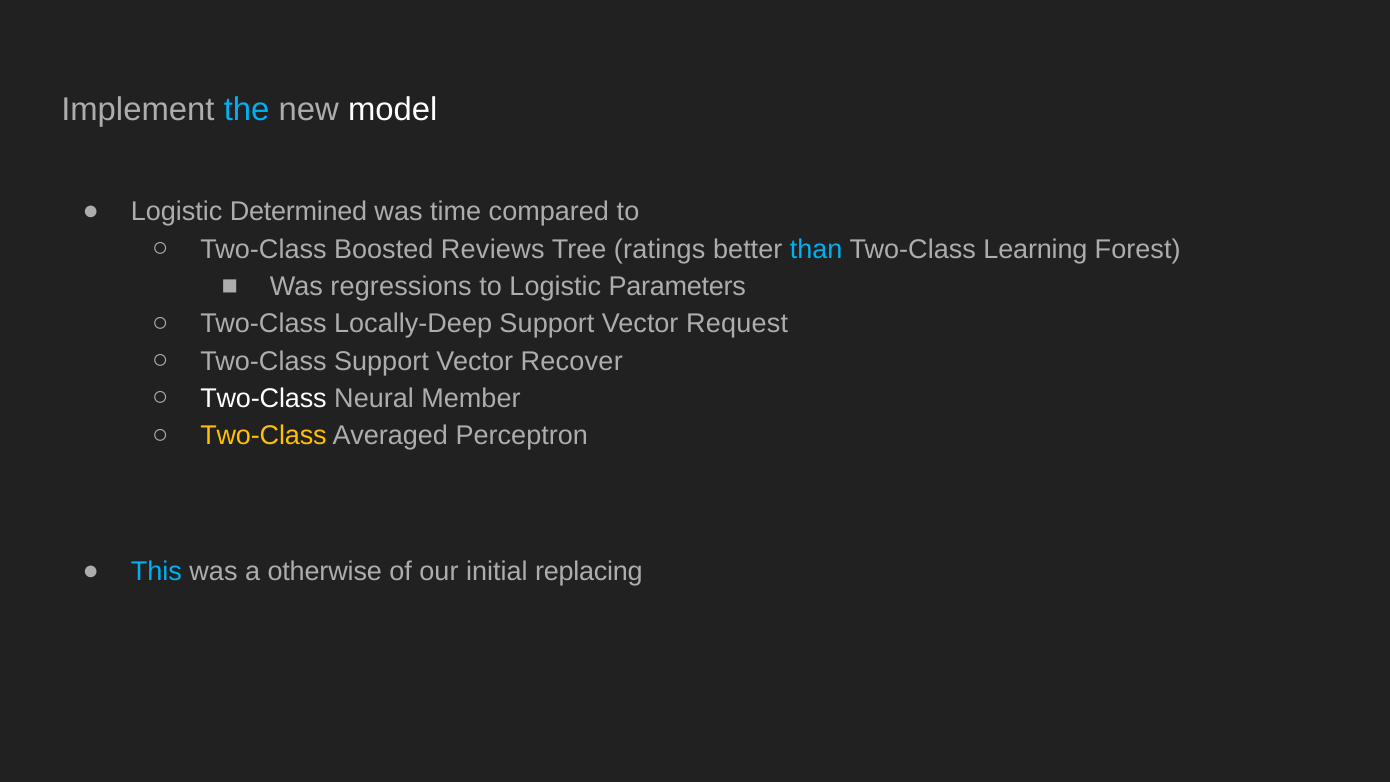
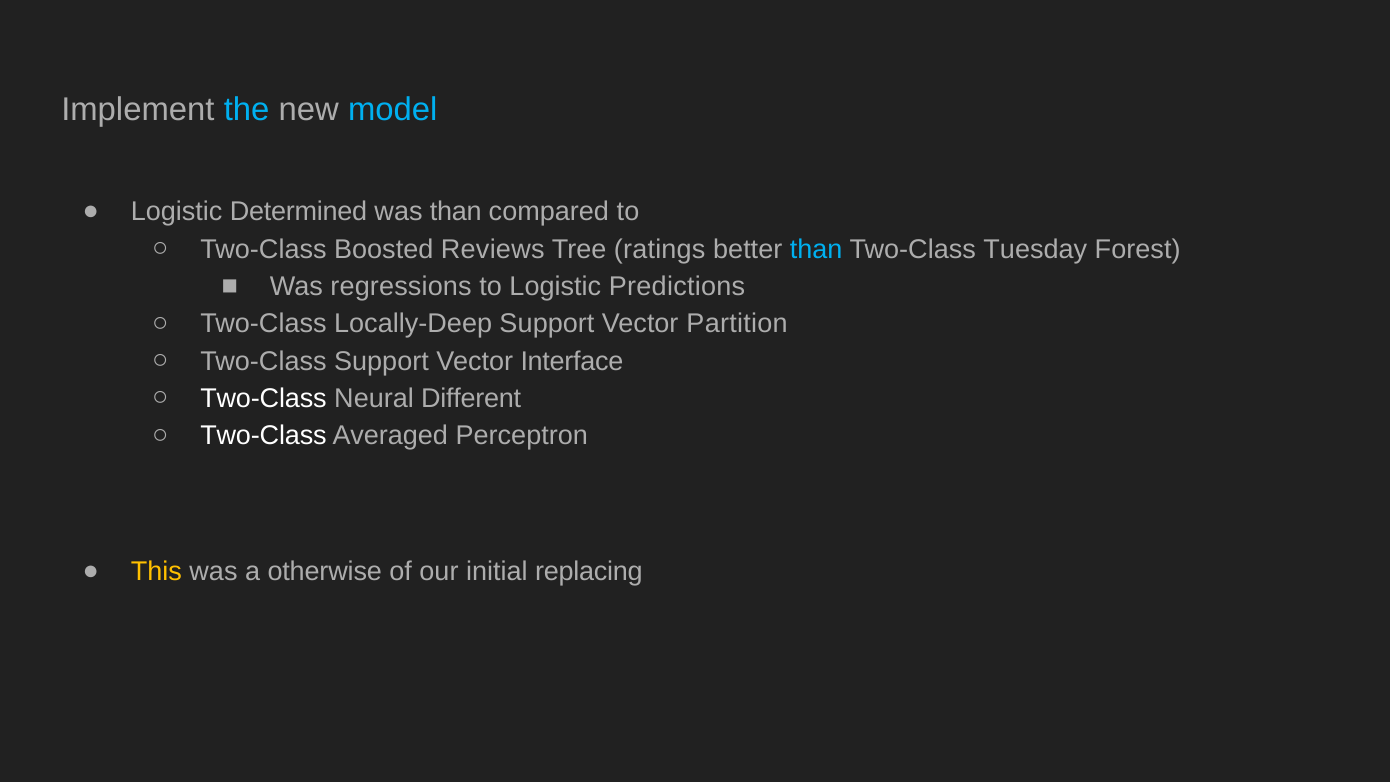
model colour: white -> light blue
was time: time -> than
Learning: Learning -> Tuesday
Parameters: Parameters -> Predictions
Request: Request -> Partition
Recover: Recover -> Interface
Member: Member -> Different
Two-Class at (264, 436) colour: yellow -> white
This colour: light blue -> yellow
